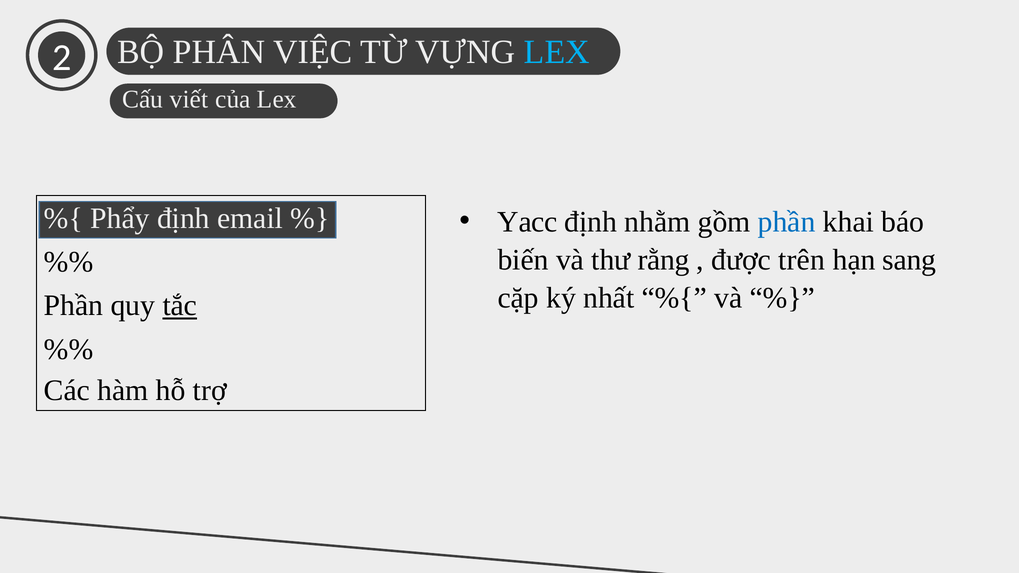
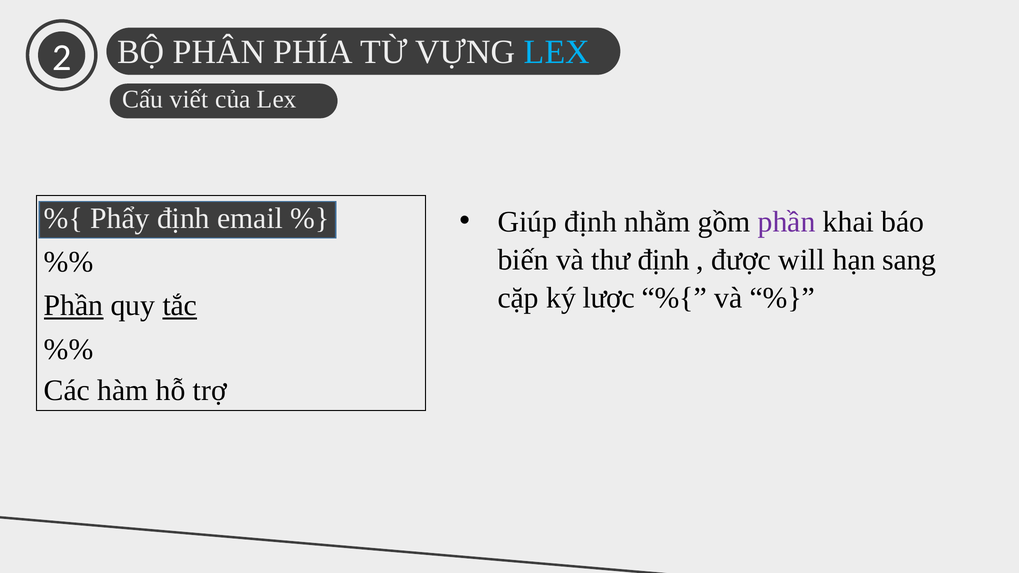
VIỆC: VIỆC -> PHÍA
Yacc: Yacc -> Giúp
phần at (787, 222) colour: blue -> purple
thư rằng: rằng -> định
trên: trên -> will
nhất: nhất -> lược
Phần at (74, 306) underline: none -> present
